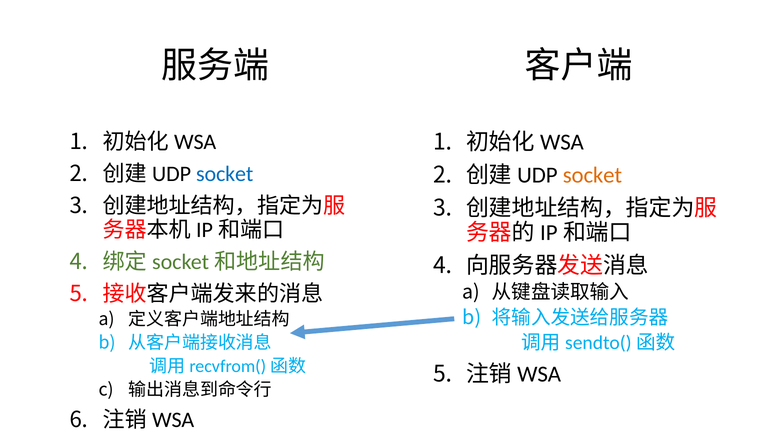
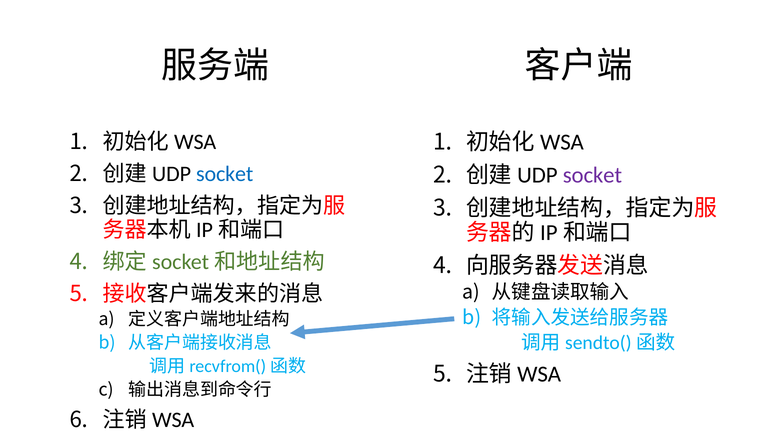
socket at (592, 175) colour: orange -> purple
